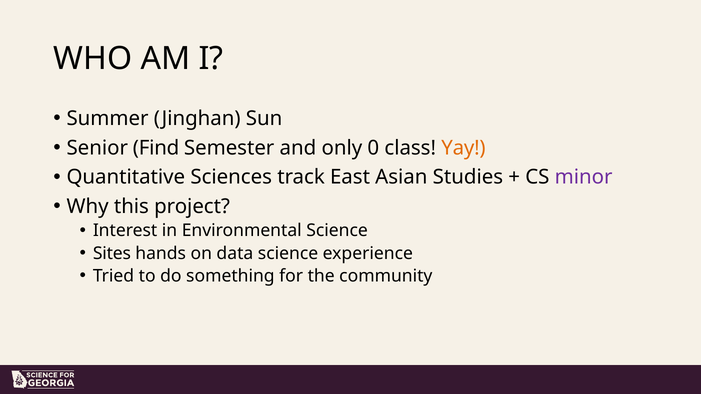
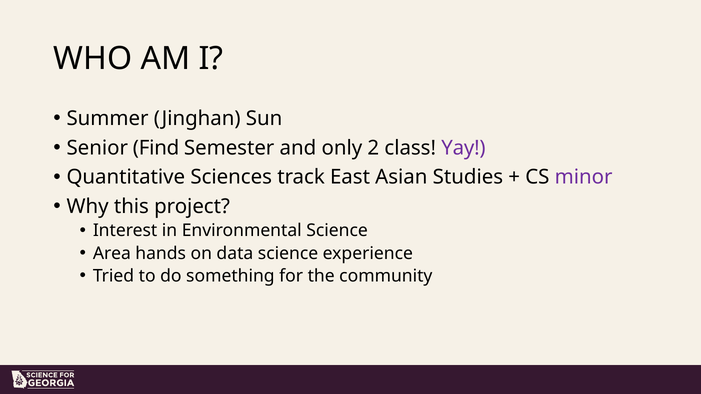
0: 0 -> 2
Yay colour: orange -> purple
Sites: Sites -> Area
